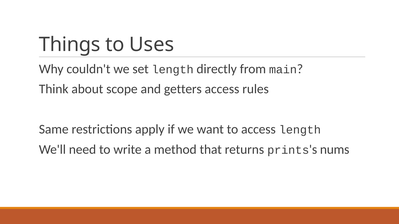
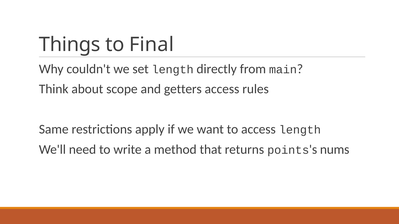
Uses: Uses -> Final
prints: prints -> points
